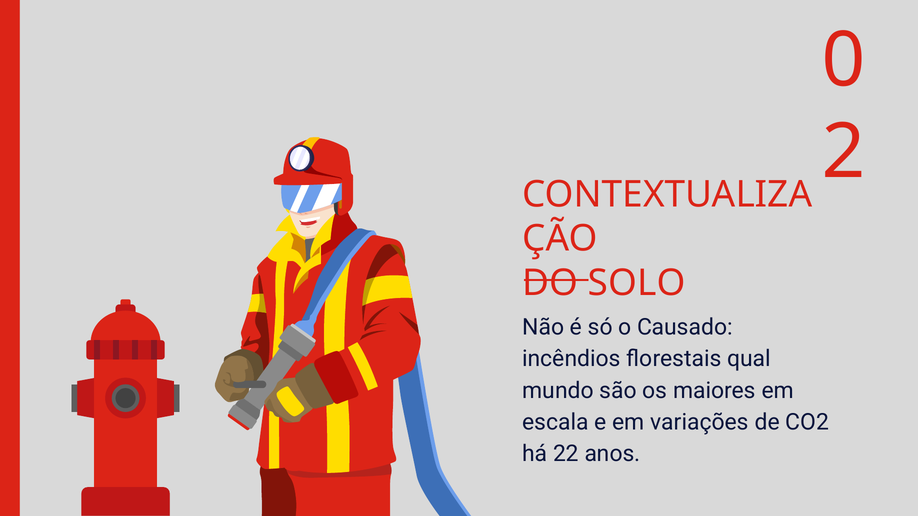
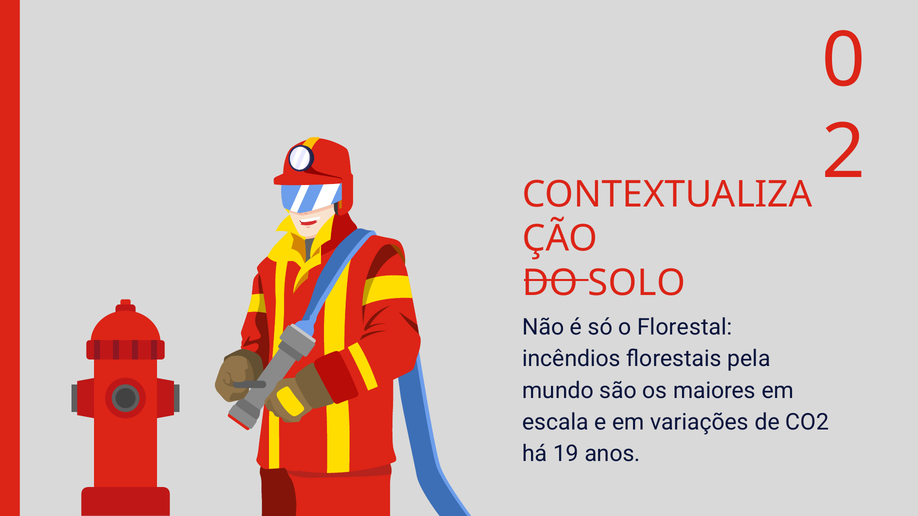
Causado: Causado -> Florestal
qual: qual -> pela
22: 22 -> 19
